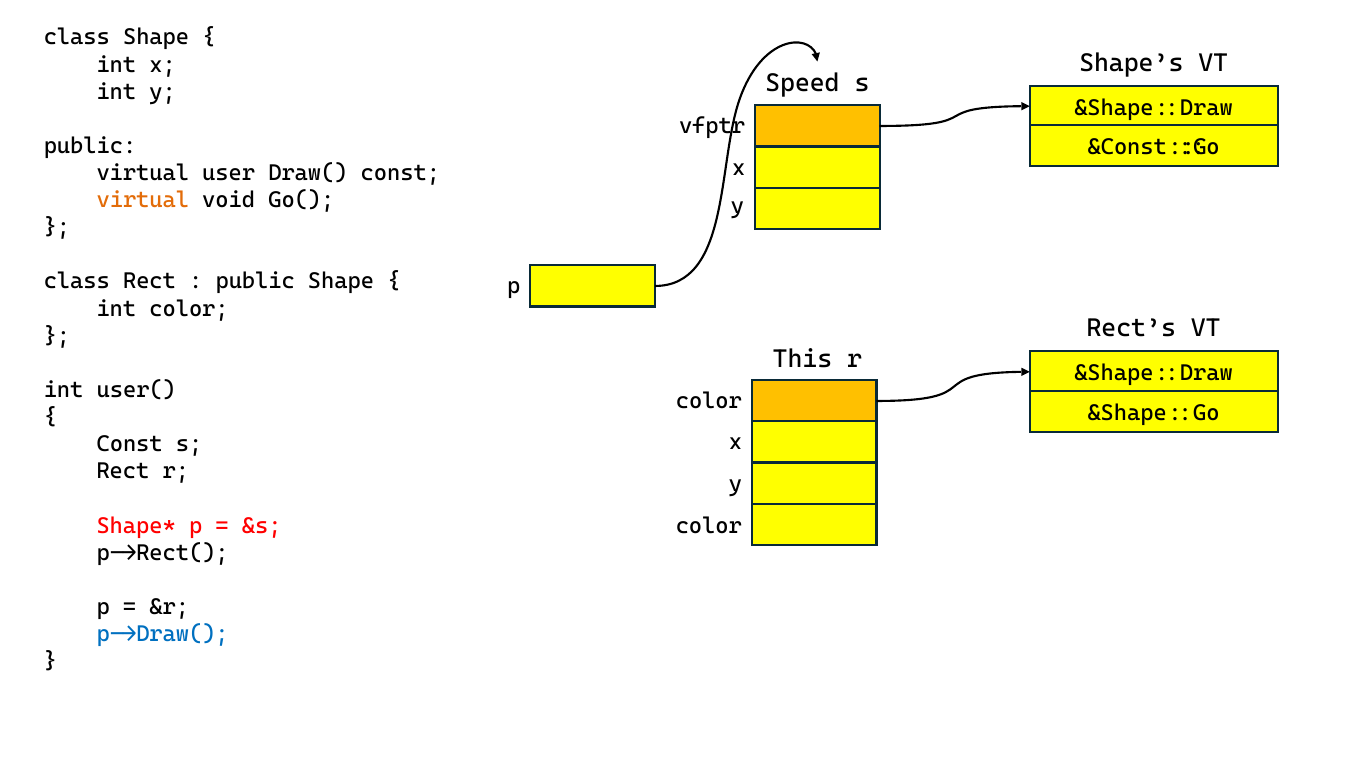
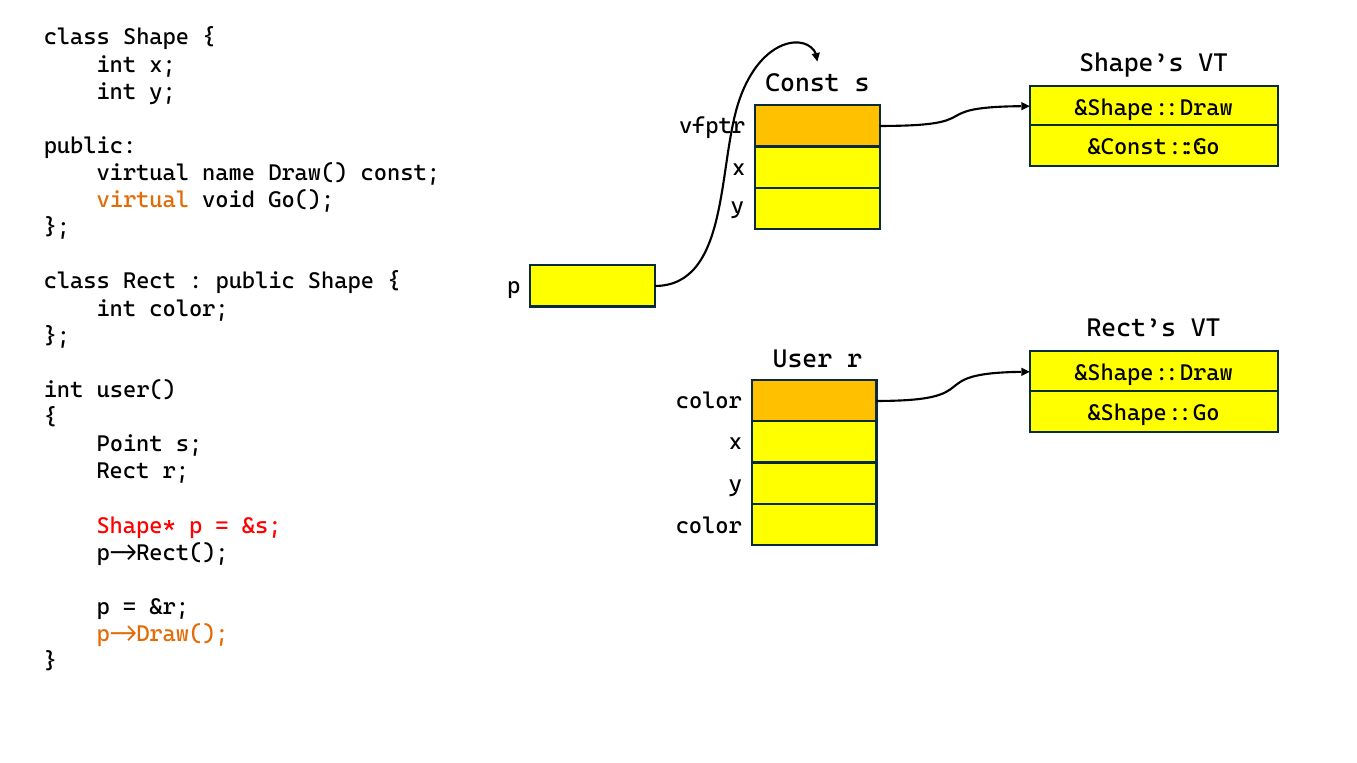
Speed at (802, 84): Speed -> Const
user: user -> name
This: This -> User
Const at (130, 444): Const -> Point
p->Draw( colour: blue -> orange
